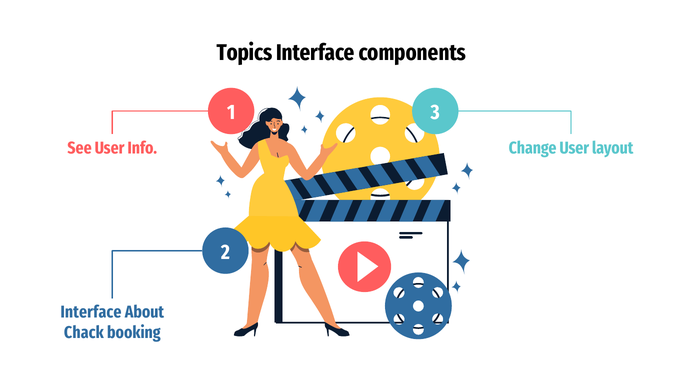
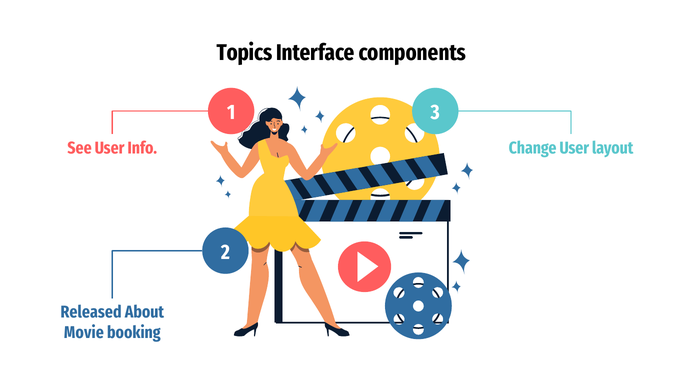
Interface at (91, 313): Interface -> Released
Chack: Chack -> Movie
